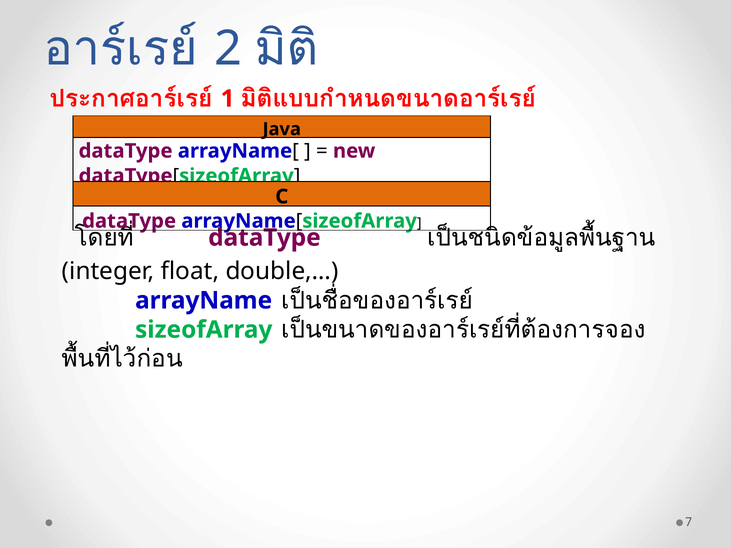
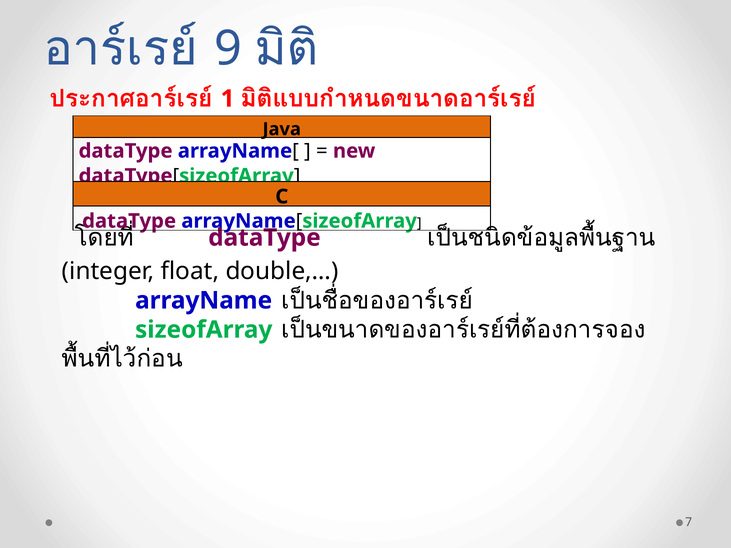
2: 2 -> 9
